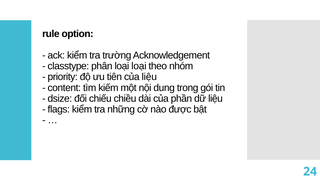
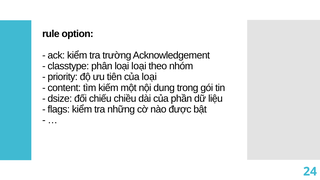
của liệu: liệu -> loại
